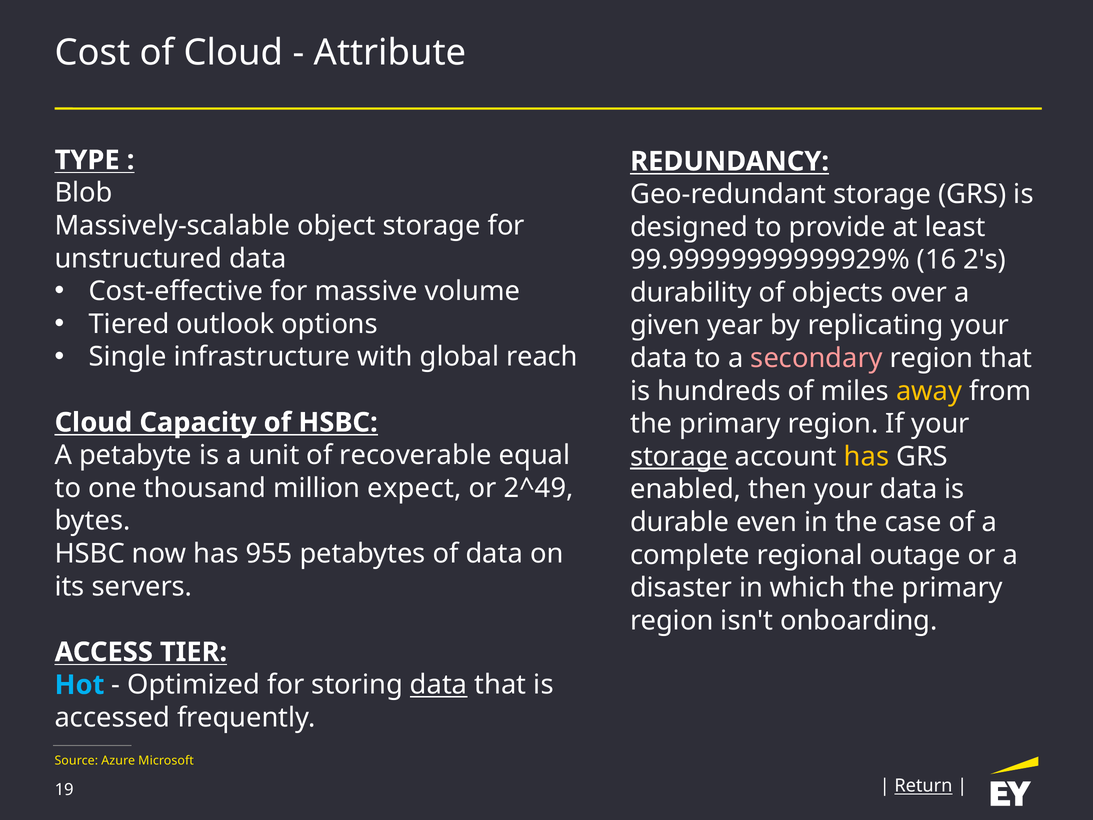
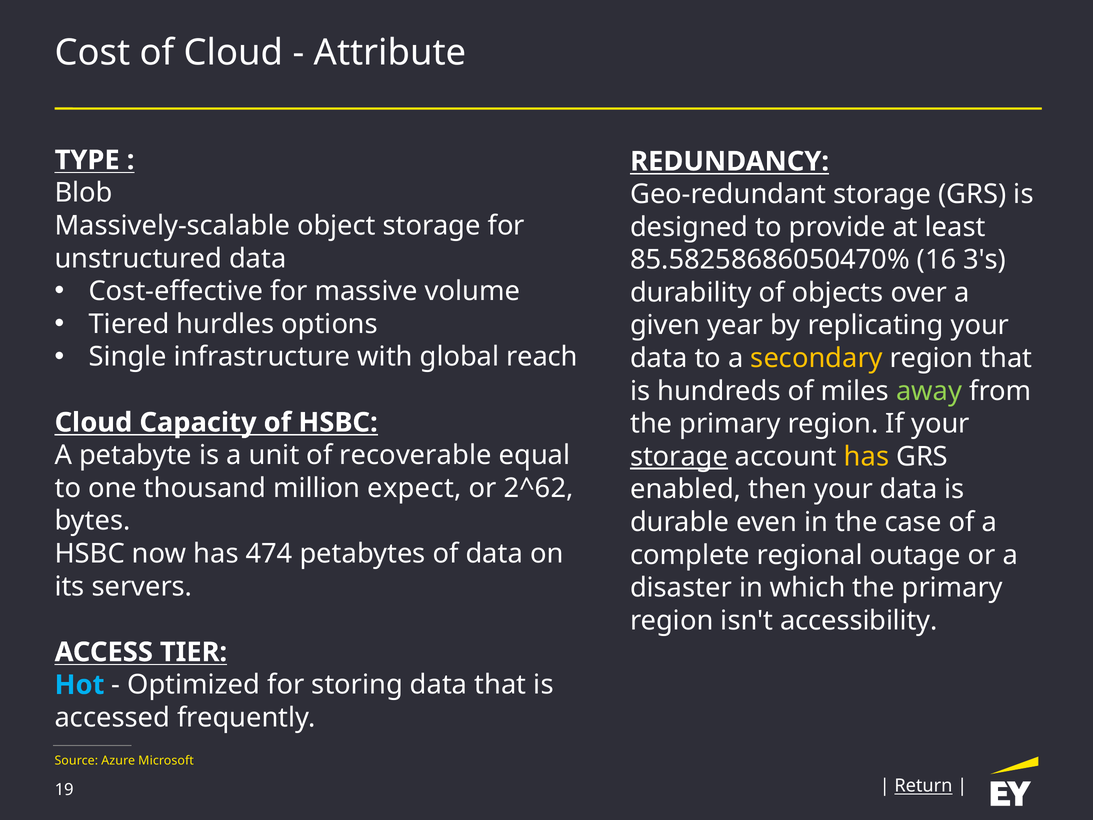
99.99999999999929%: 99.99999999999929% -> 85.58258686050470%
2's: 2's -> 3's
outlook: outlook -> hurdles
secondary colour: pink -> yellow
away colour: yellow -> light green
2^49: 2^49 -> 2^62
955: 955 -> 474
onboarding: onboarding -> accessibility
data at (439, 685) underline: present -> none
